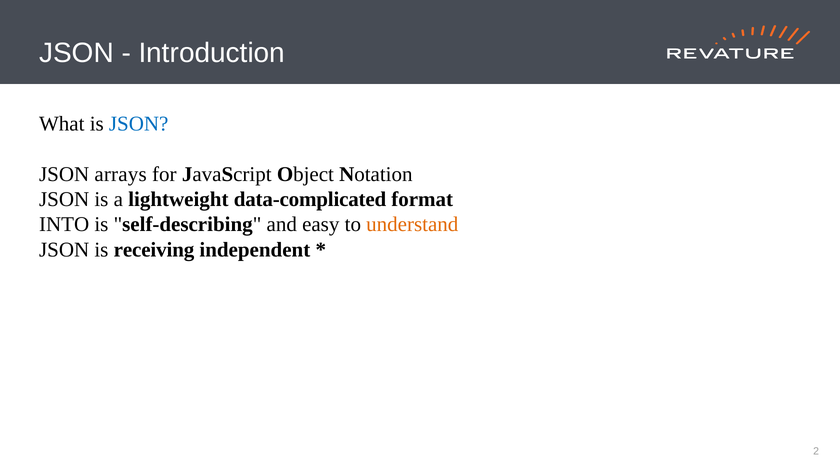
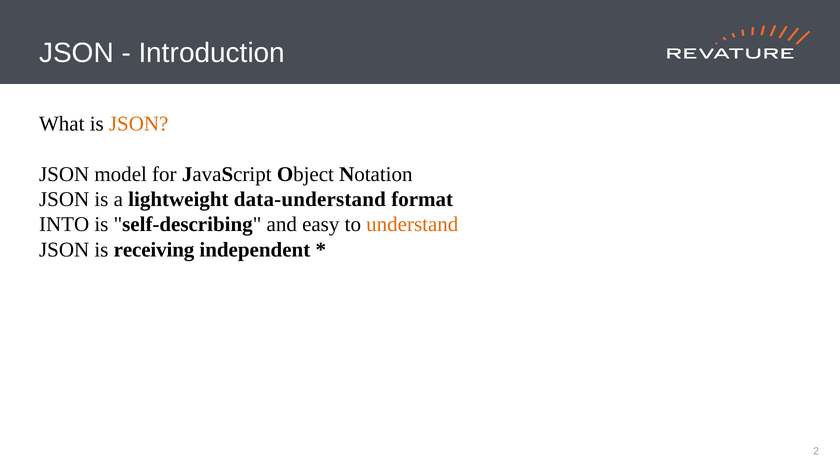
JSON at (139, 124) colour: blue -> orange
arrays: arrays -> model
data-complicated: data-complicated -> data-understand
